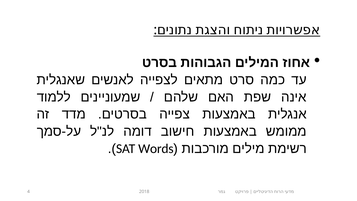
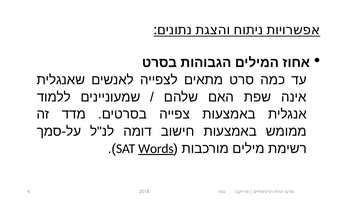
Words underline: none -> present
